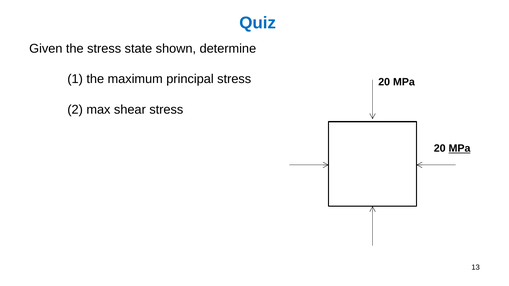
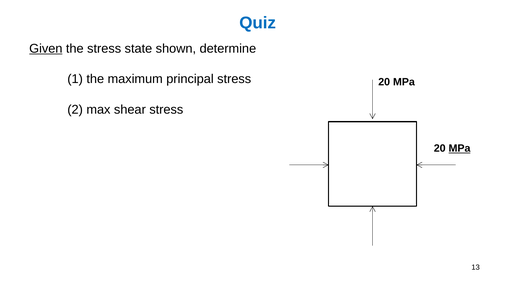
Given underline: none -> present
